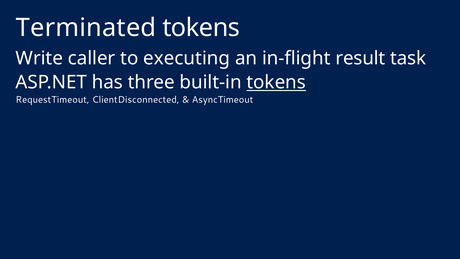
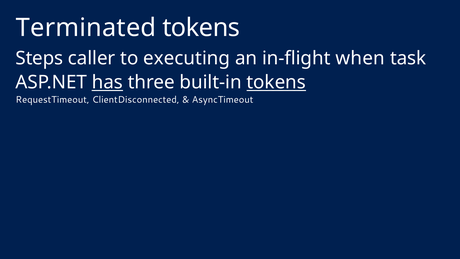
Write: Write -> Steps
result: result -> when
has underline: none -> present
